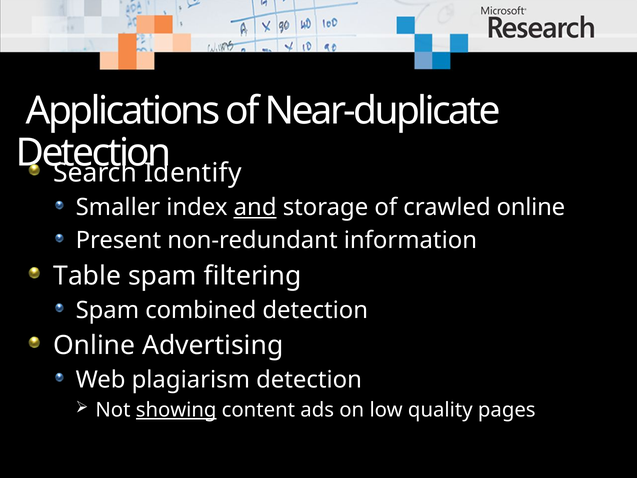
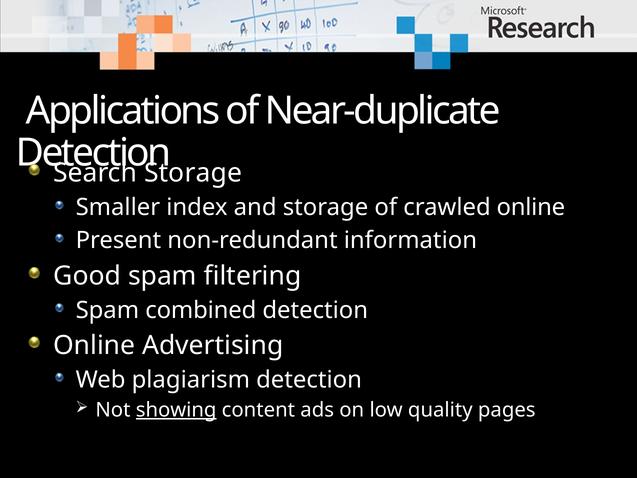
Identify at (193, 173): Identify -> Storage
and underline: present -> none
Table: Table -> Good
